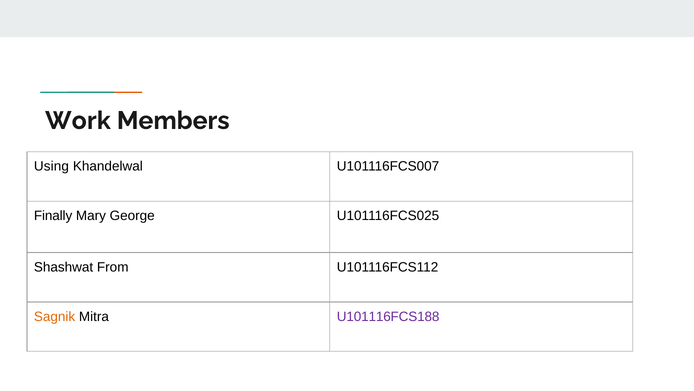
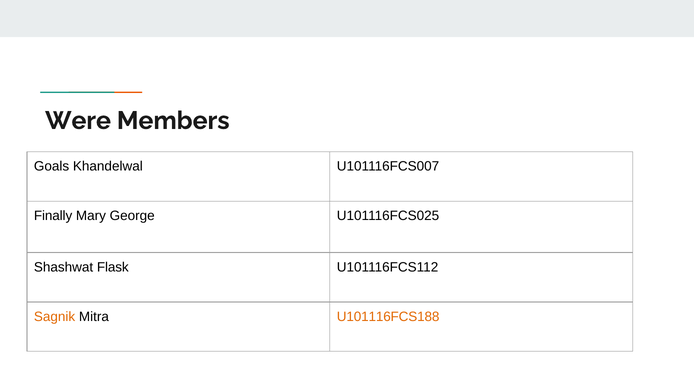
Work: Work -> Were
Using: Using -> Goals
From: From -> Flask
U101116FCS188 colour: purple -> orange
